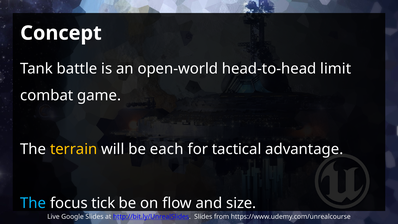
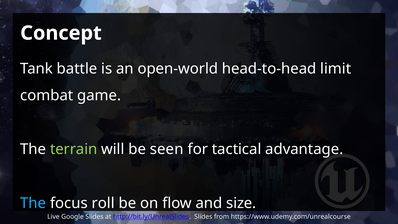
terrain colour: yellow -> light green
each: each -> seen
tick: tick -> roll
